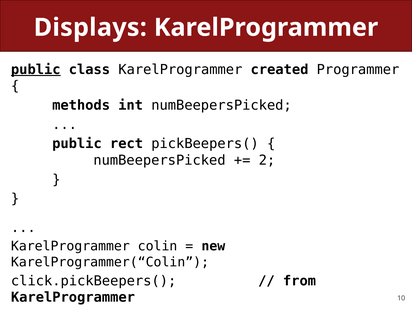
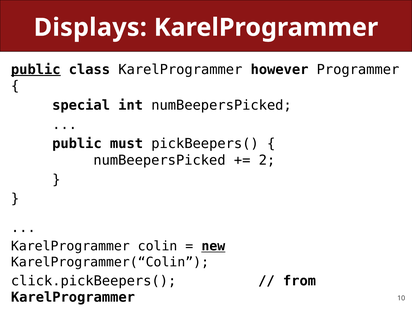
created: created -> however
methods: methods -> special
rect: rect -> must
new underline: none -> present
